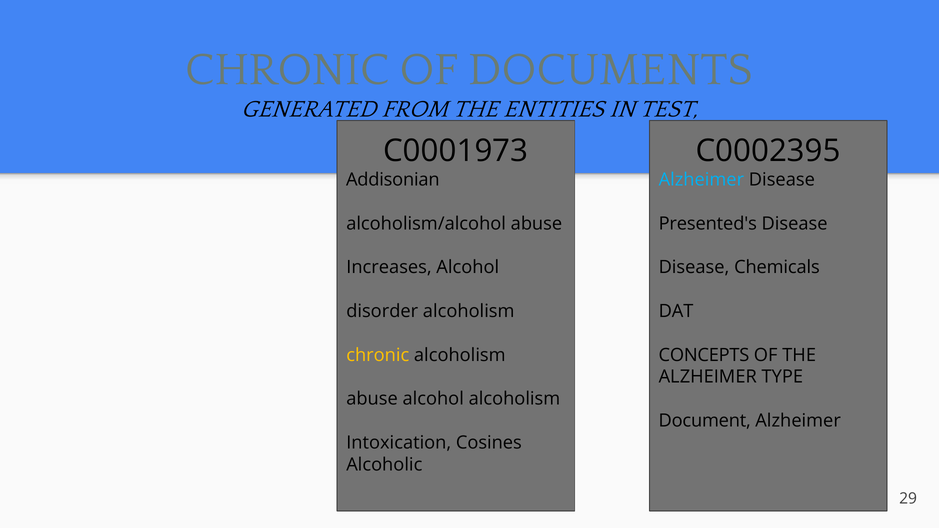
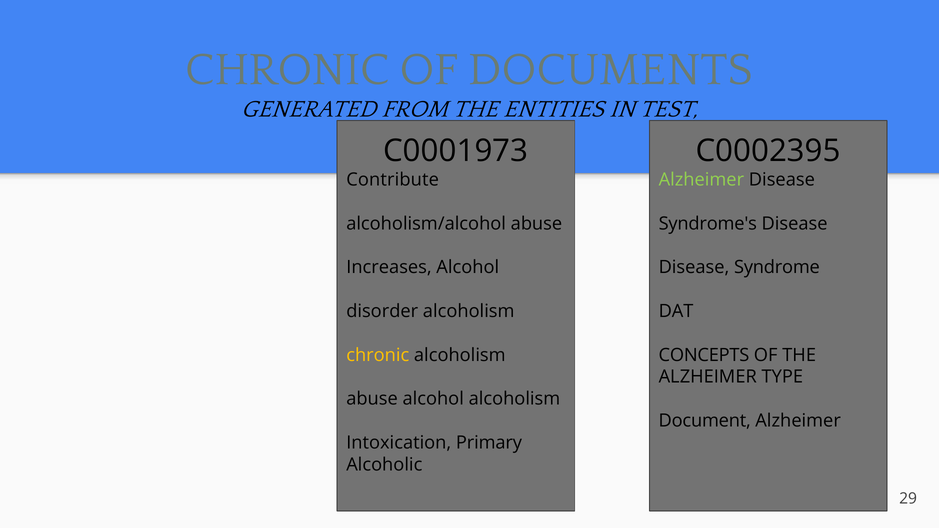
Addisonian: Addisonian -> Contribute
Alzheimer at (701, 180) colour: light blue -> light green
Presented's: Presented's -> Syndrome's
Chemicals: Chemicals -> Syndrome
Cosines: Cosines -> Primary
